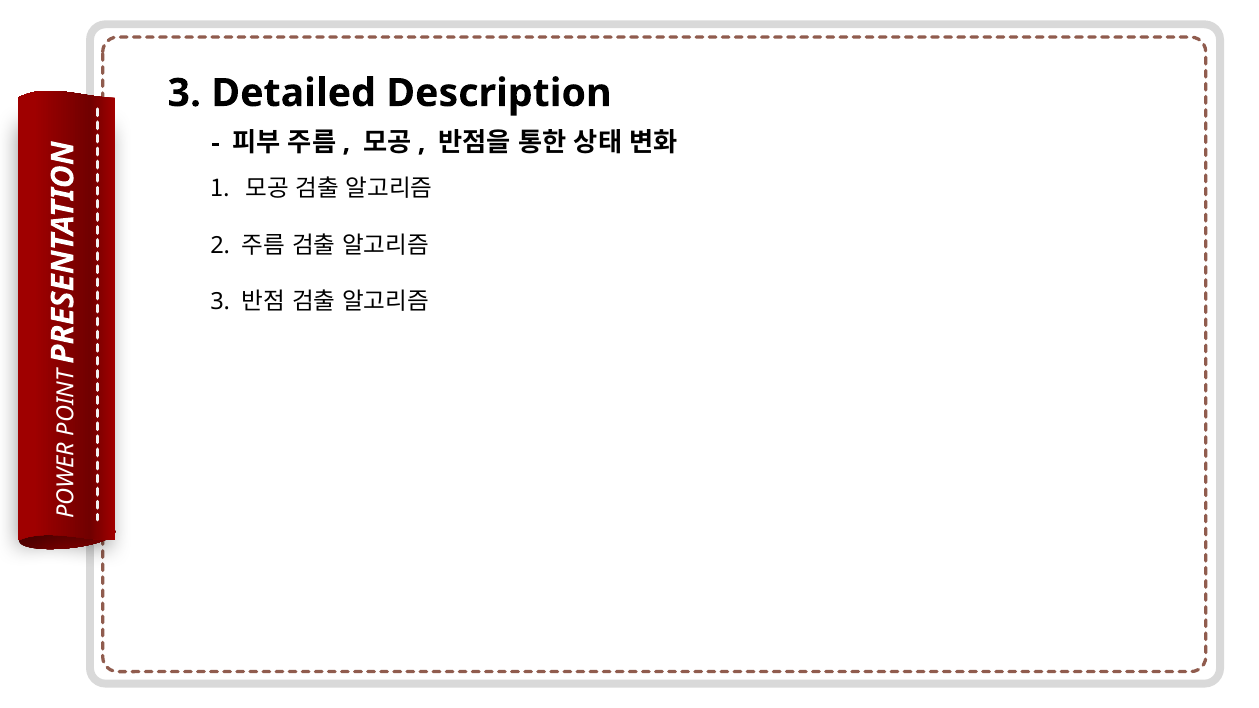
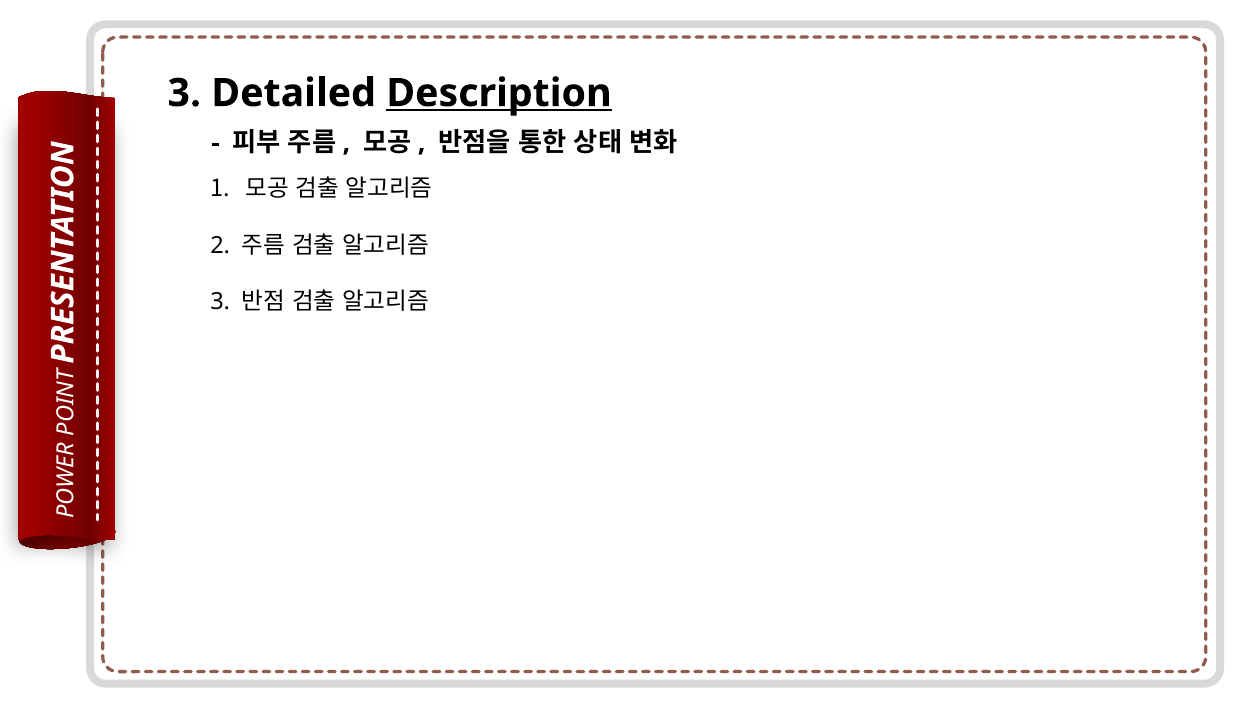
Description underline: none -> present
